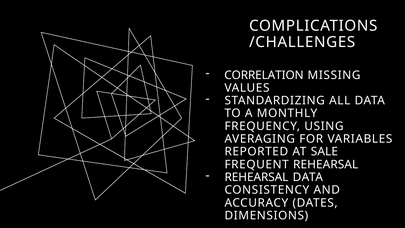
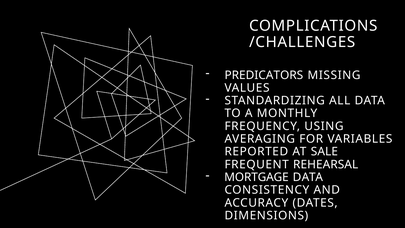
CORRELATION: CORRELATION -> PREDICATORS
REHEARSAL at (256, 177): REHEARSAL -> MORTGAGE
